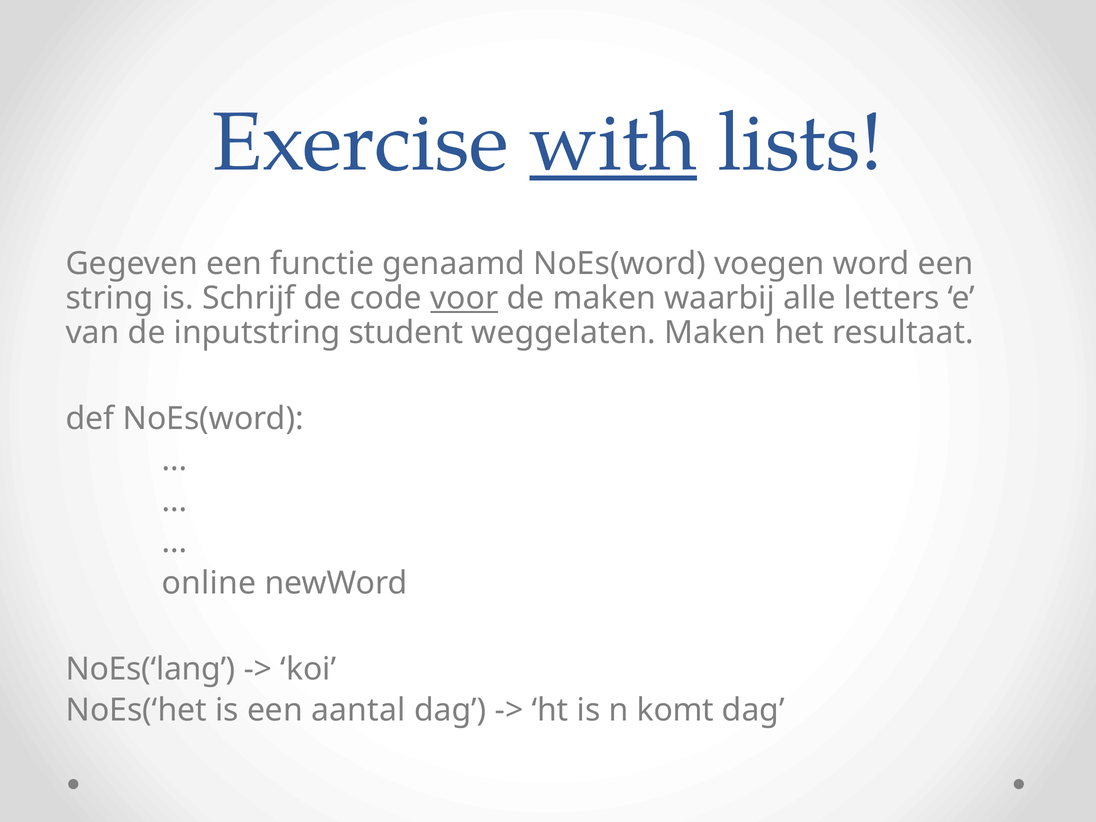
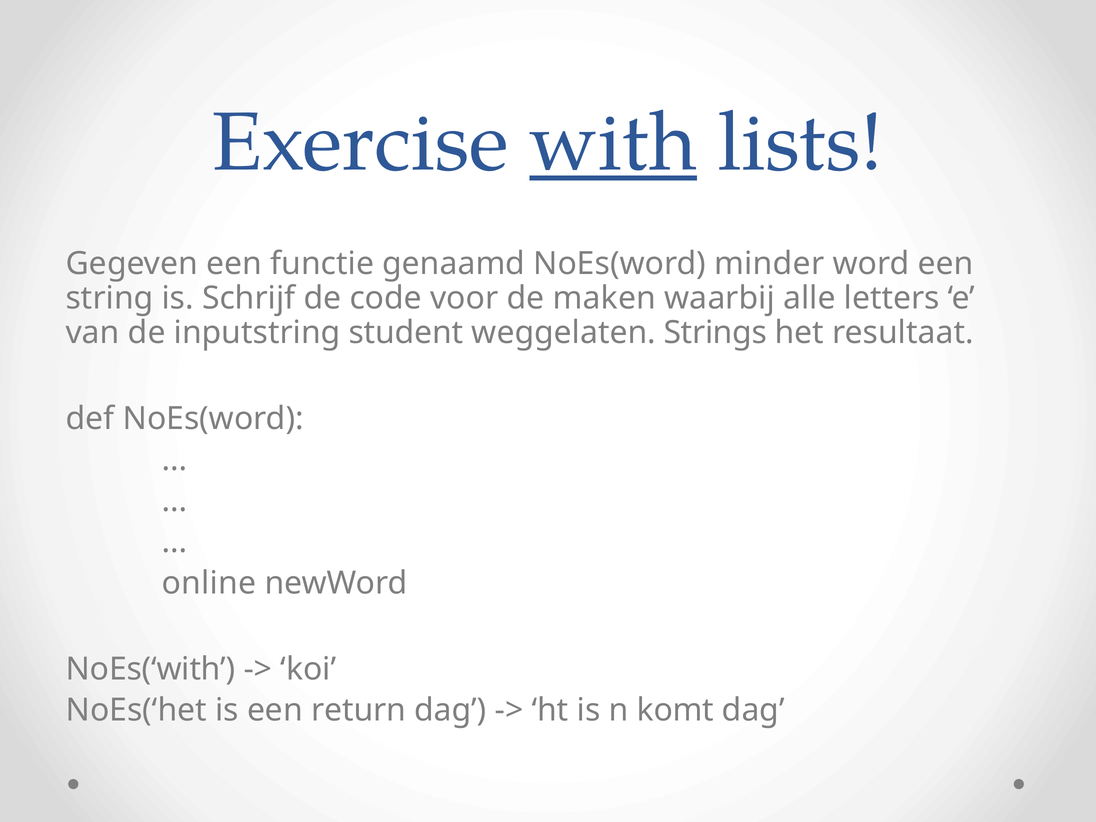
voegen: voegen -> minder
voor underline: present -> none
weggelaten Maken: Maken -> Strings
NoEs(‘lang: NoEs(‘lang -> NoEs(‘with
aantal: aantal -> return
